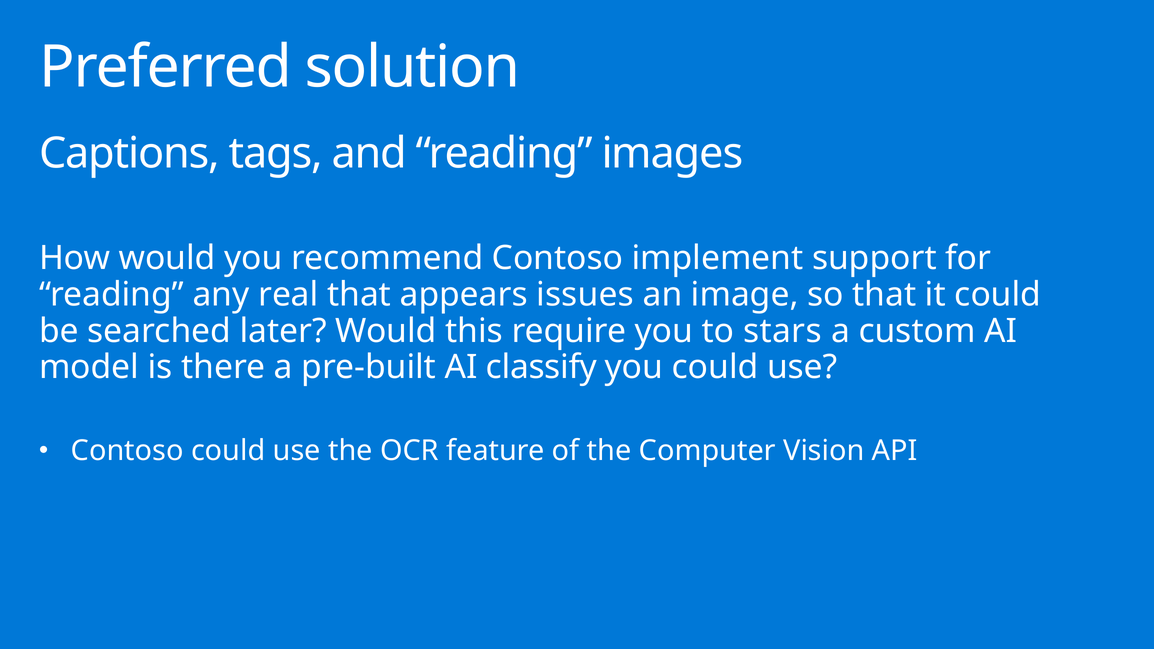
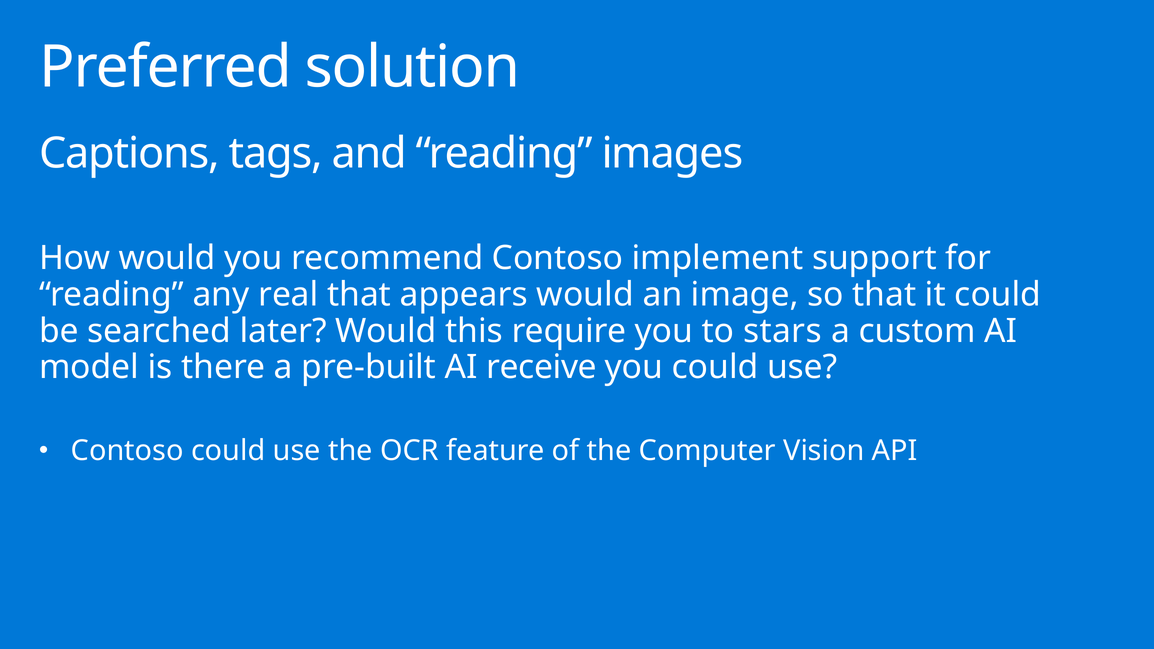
appears issues: issues -> would
classify: classify -> receive
